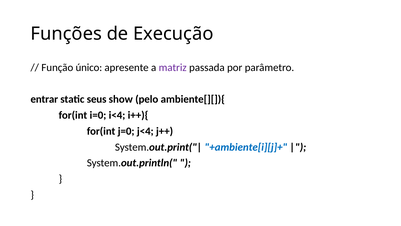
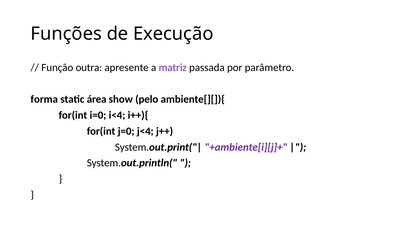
único: único -> outra
entrar: entrar -> forma
seus: seus -> área
+ambiente[i][j]+ colour: blue -> purple
